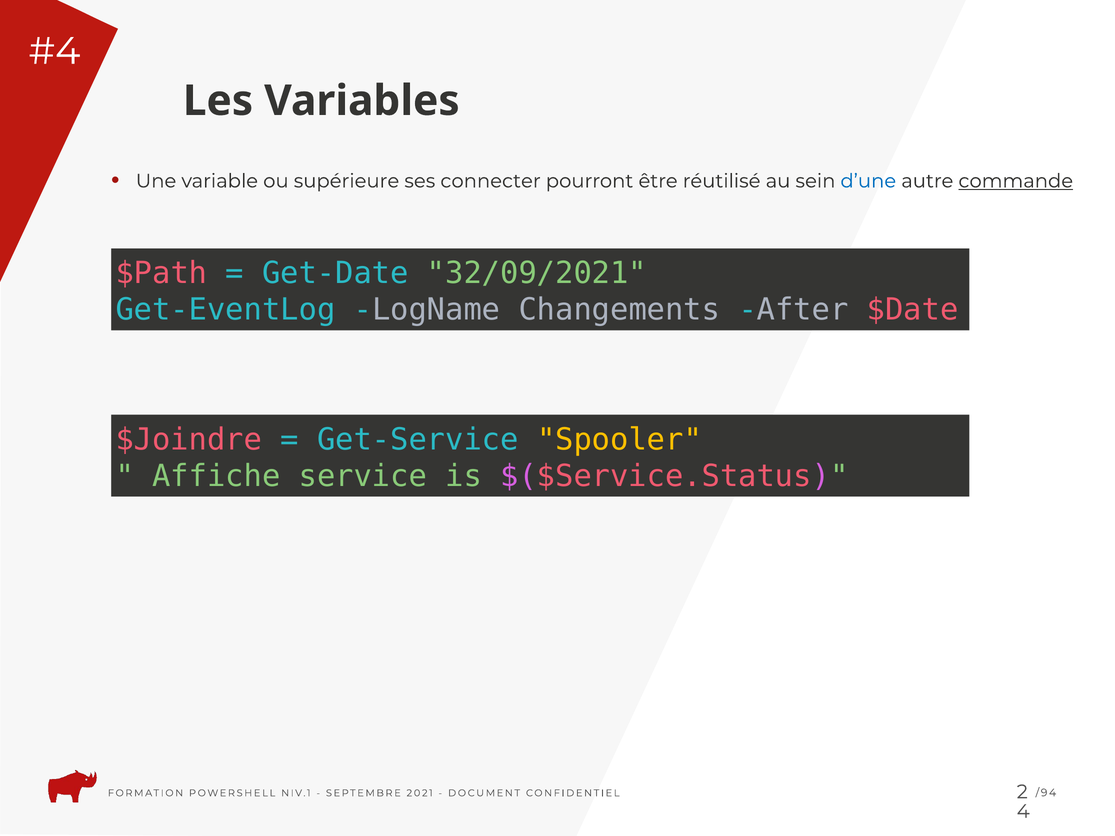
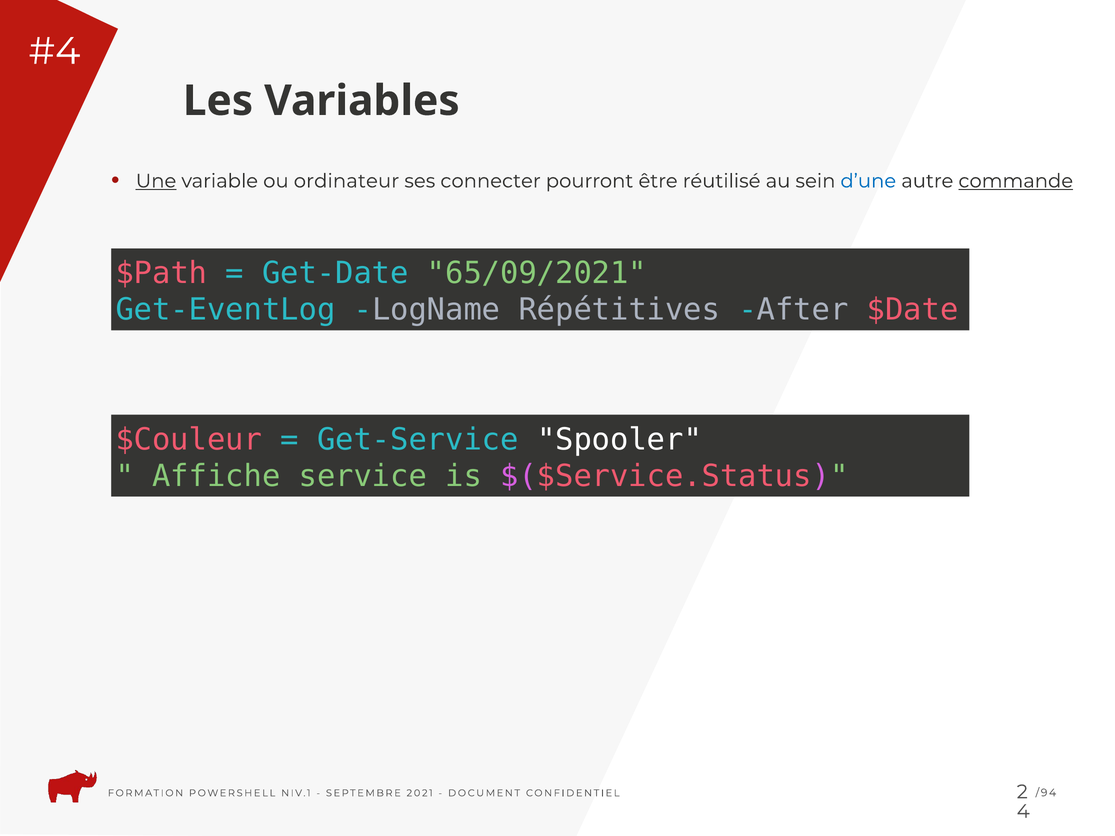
Une underline: none -> present
supérieure: supérieure -> ordinateur
32/09/2021: 32/09/2021 -> 65/09/2021
Changements: Changements -> Répétitives
$Joindre: $Joindre -> $Couleur
Spooler colour: yellow -> white
